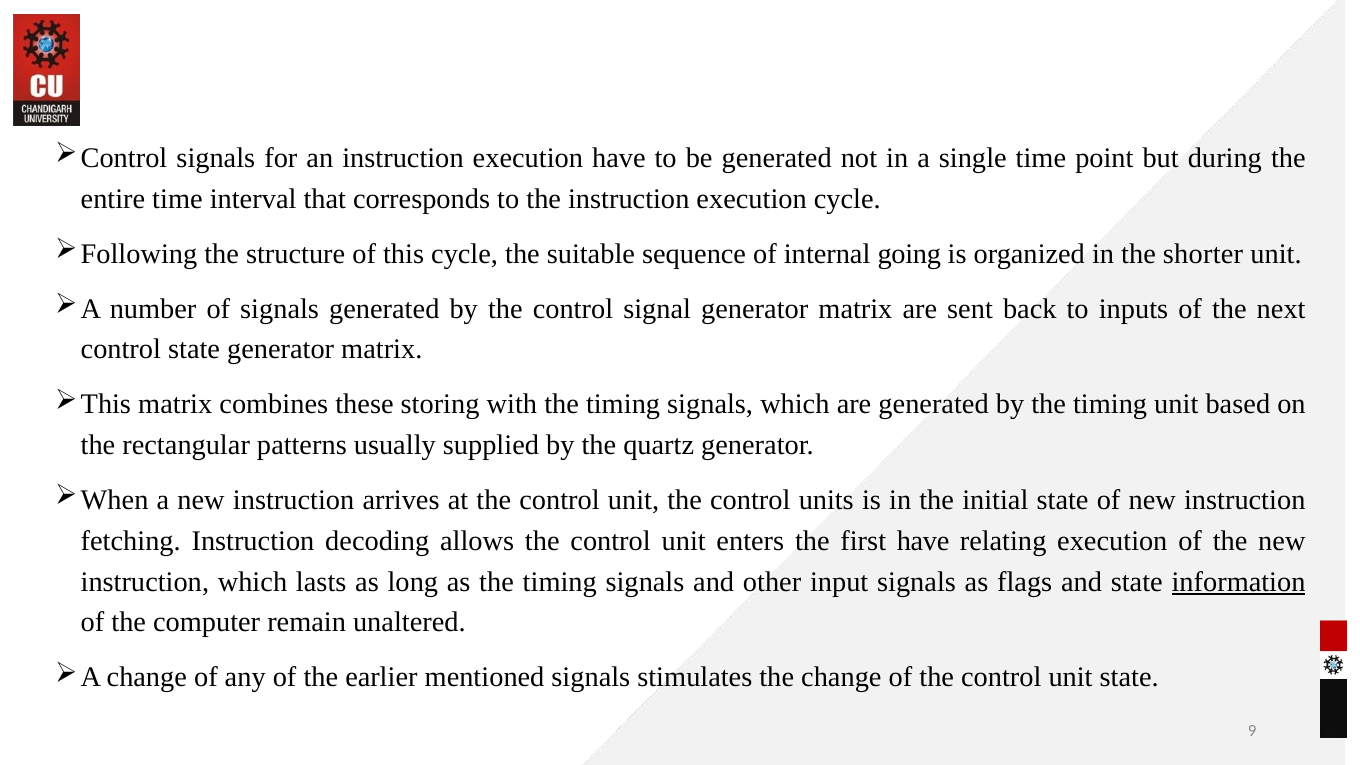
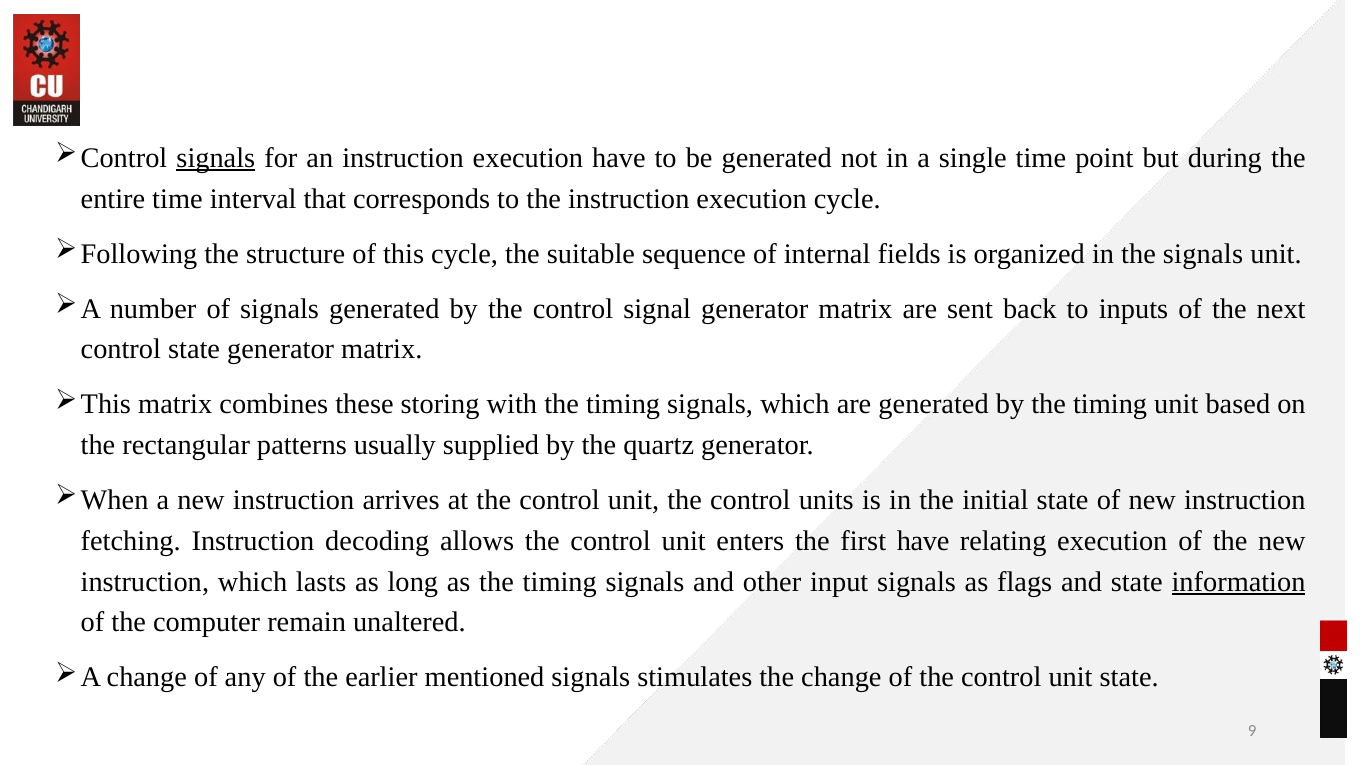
signals at (216, 158) underline: none -> present
going: going -> fields
the shorter: shorter -> signals
